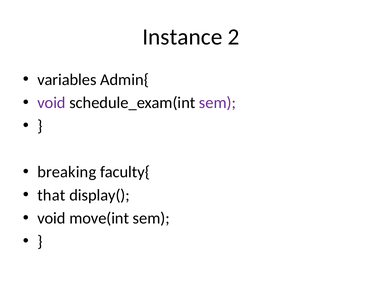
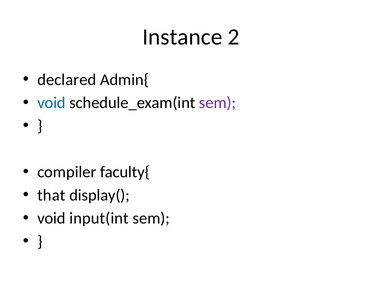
variables: variables -> declared
void at (51, 103) colour: purple -> blue
breaking: breaking -> compiler
move(int: move(int -> input(int
